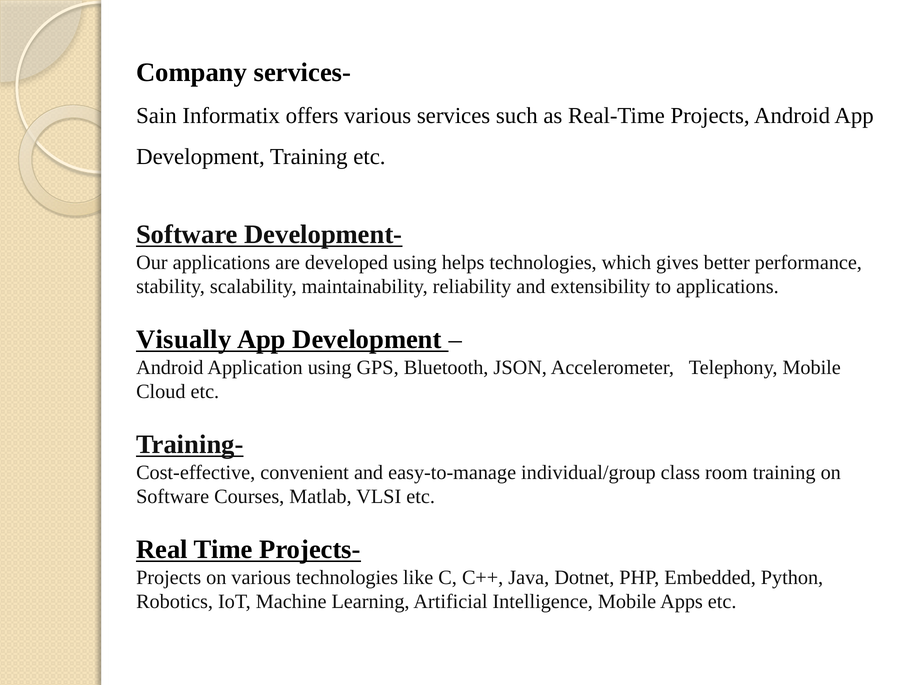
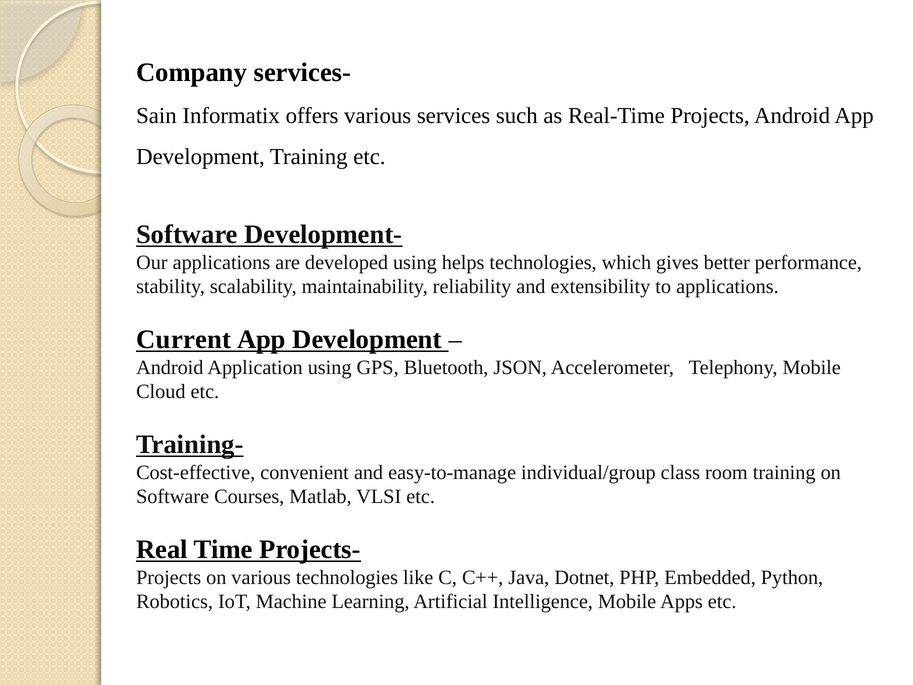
Visually: Visually -> Current
